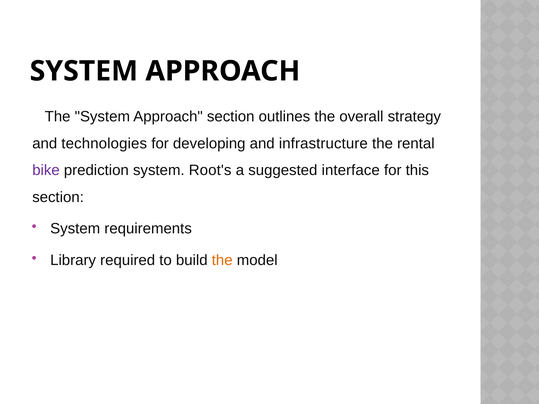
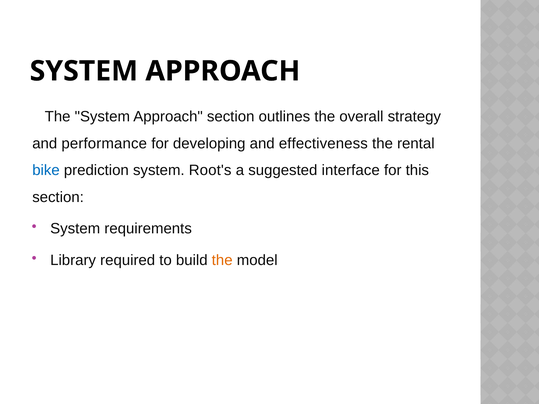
technologies: technologies -> performance
infrastructure: infrastructure -> effectiveness
bike colour: purple -> blue
